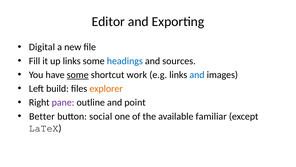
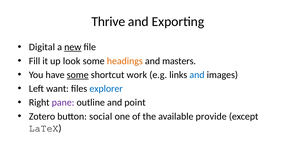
Editor: Editor -> Thrive
new underline: none -> present
up links: links -> look
headings colour: blue -> orange
sources: sources -> masters
build: build -> want
explorer colour: orange -> blue
Better: Better -> Zotero
familiar: familiar -> provide
